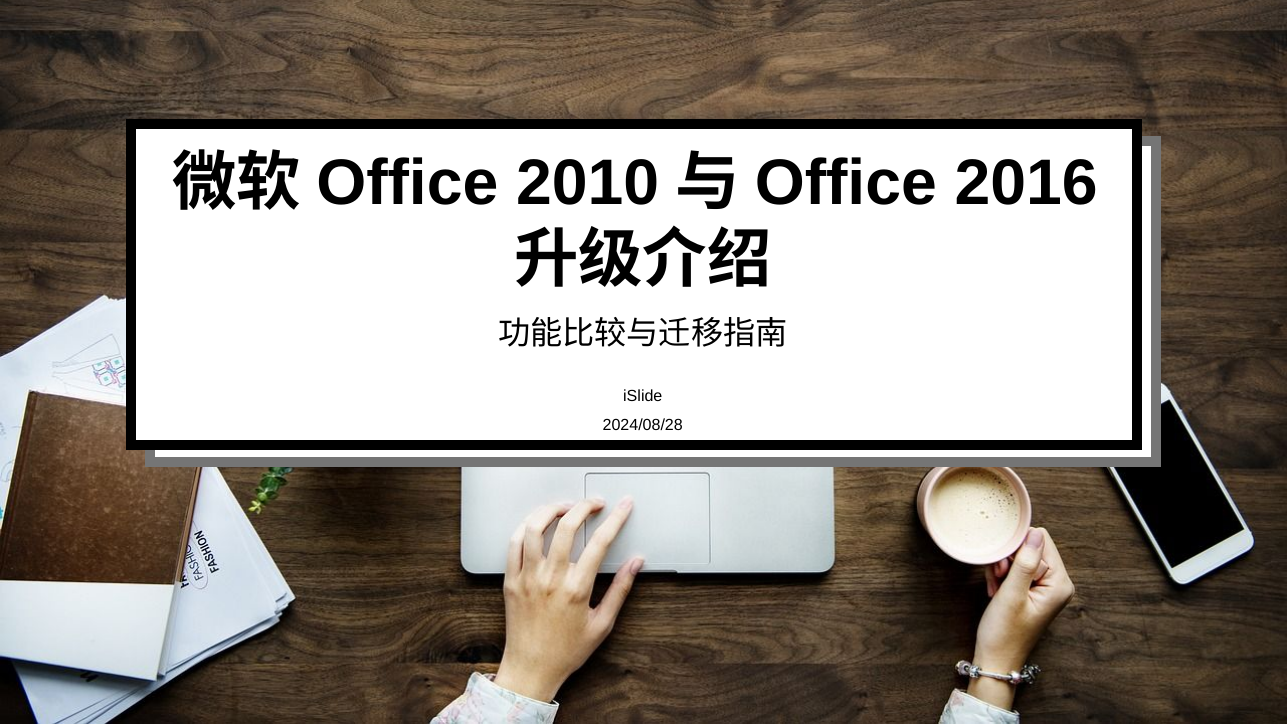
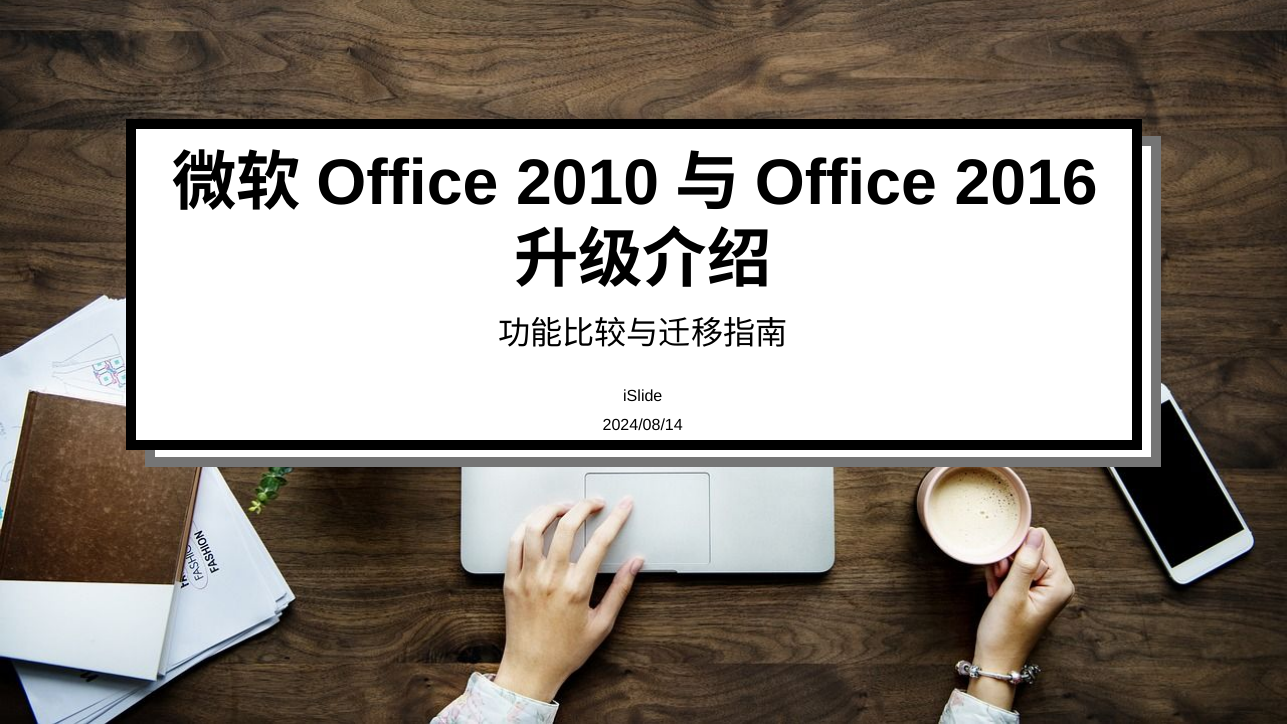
2024/08/28: 2024/08/28 -> 2024/08/14
